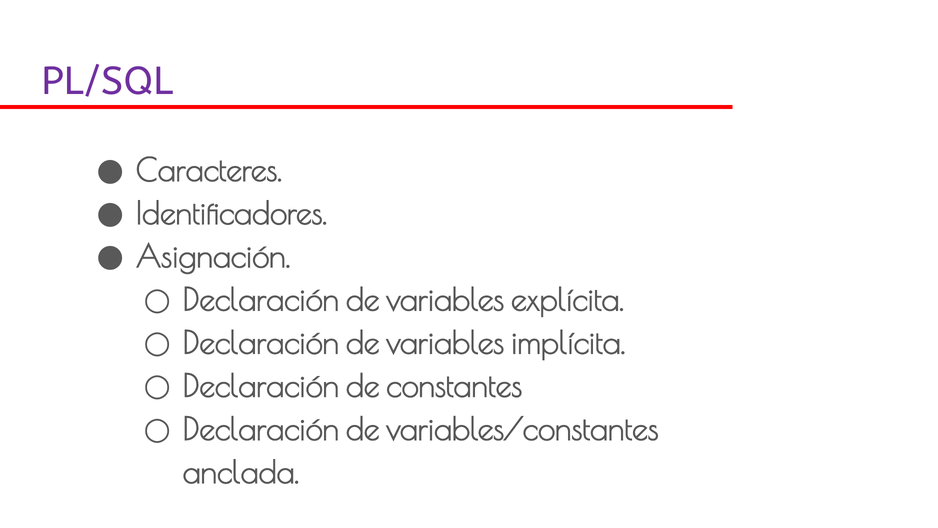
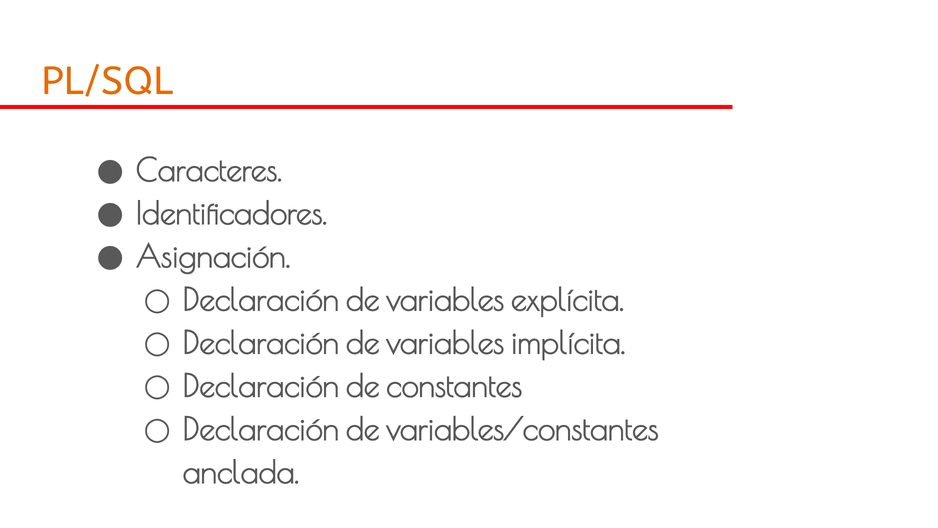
PL/SQL colour: purple -> orange
